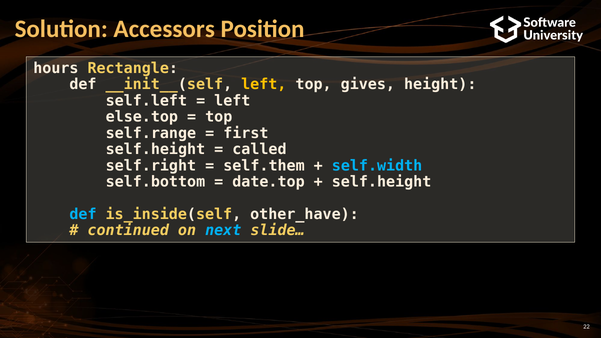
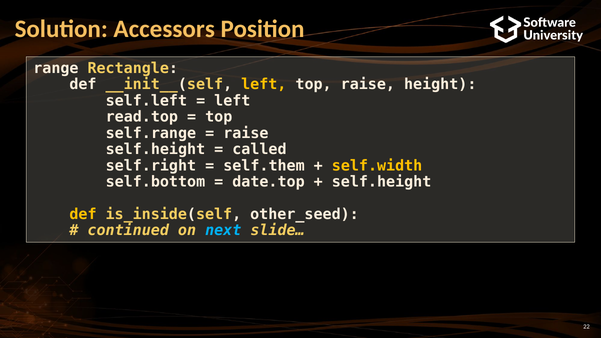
hours: hours -> range
top gives: gives -> raise
else.top: else.top -> read.top
first at (246, 133): first -> raise
self.width colour: light blue -> yellow
def at (83, 214) colour: light blue -> yellow
other_have: other_have -> other_seed
